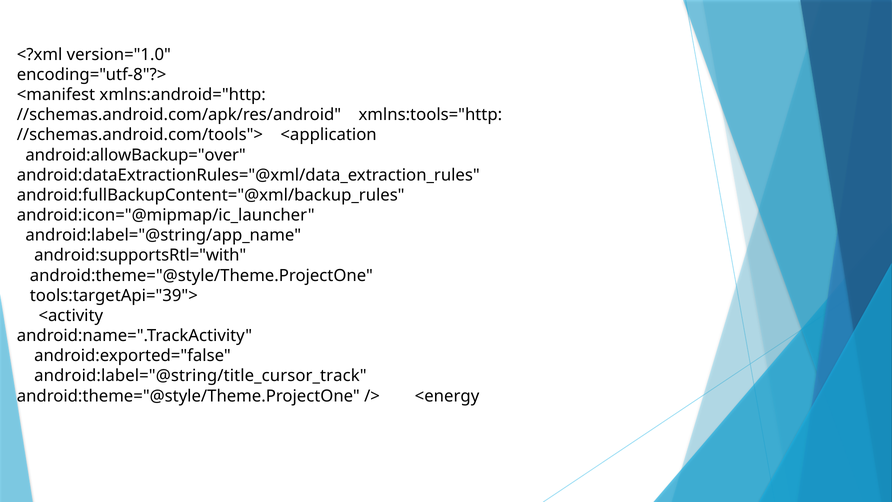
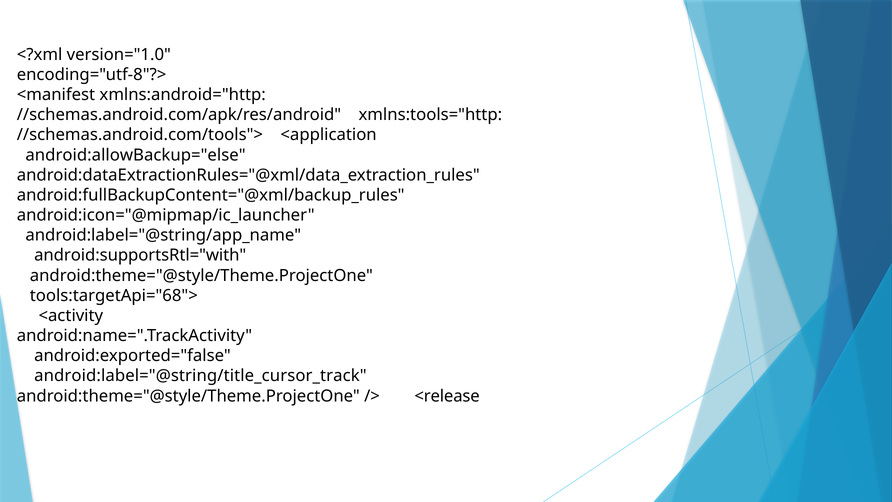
android:allowBackup="over: android:allowBackup="over -> android:allowBackup="else
tools:targetApi="39">: tools:targetApi="39"> -> tools:targetApi="68">
<energy: <energy -> <release
